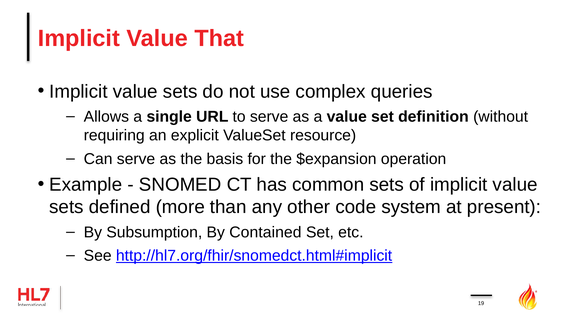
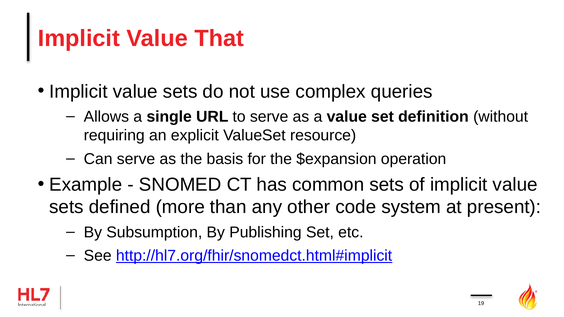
Contained: Contained -> Publishing
